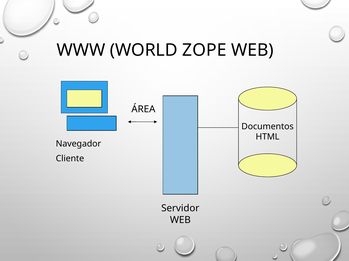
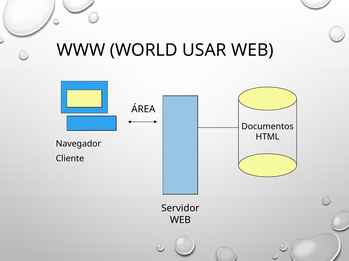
ZOPE: ZOPE -> USAR
